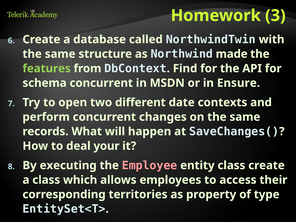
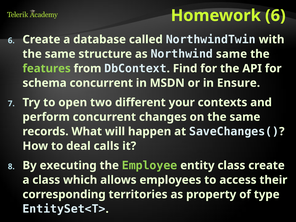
Homework 3: 3 -> 6
Northwind made: made -> same
date: date -> your
your: your -> calls
Employee colour: pink -> light green
